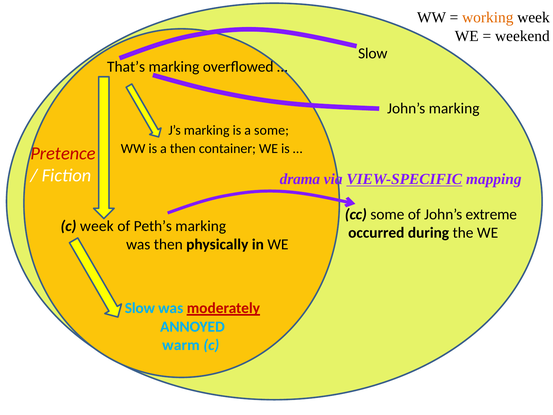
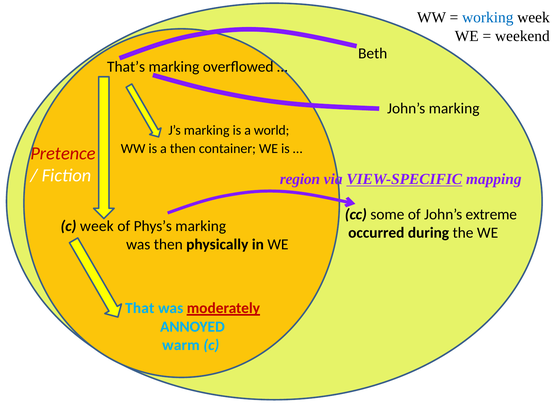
working colour: orange -> blue
Slow at (373, 54): Slow -> Beth
a some: some -> world
drama: drama -> region
Peth’s: Peth’s -> Phys’s
Slow at (140, 308): Slow -> That
